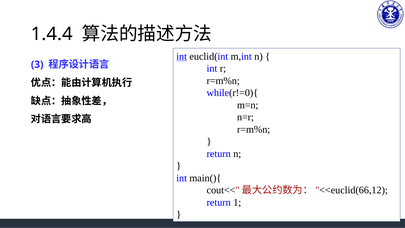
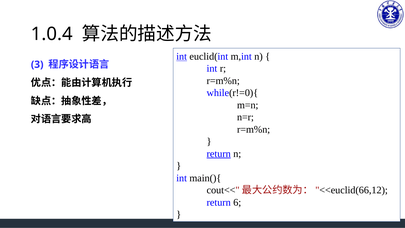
1.4.4: 1.4.4 -> 1.0.4
return at (219, 154) underline: none -> present
1: 1 -> 6
